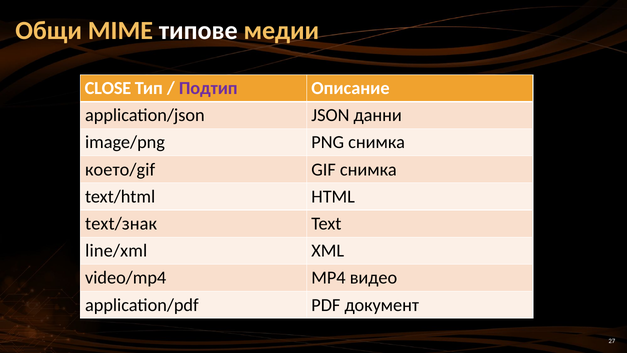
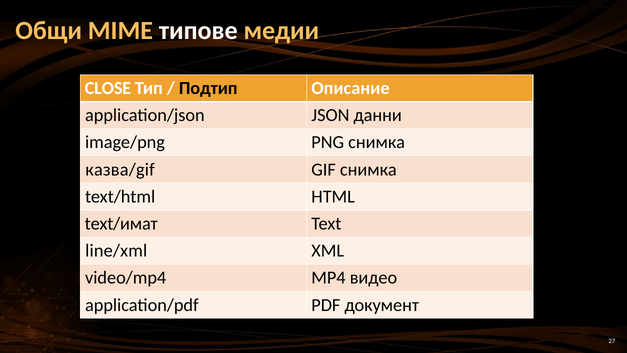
Подтип colour: purple -> black
което/gif: което/gif -> казва/gif
text/знак: text/знак -> text/имат
